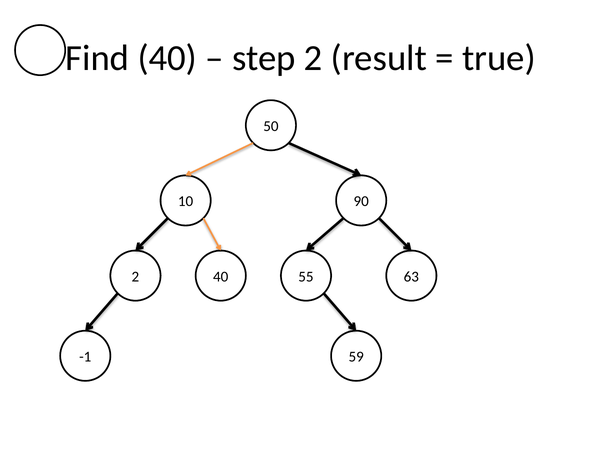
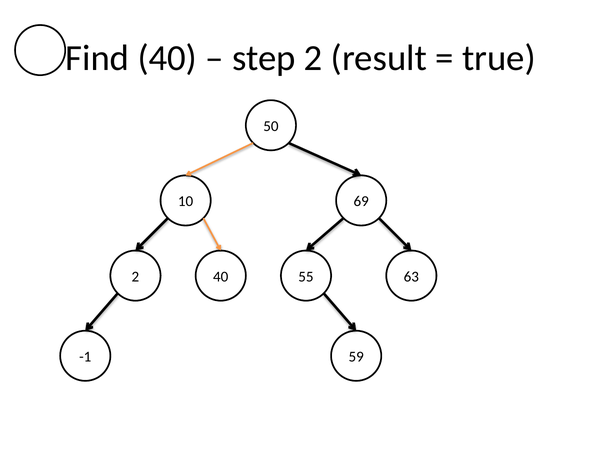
90: 90 -> 69
